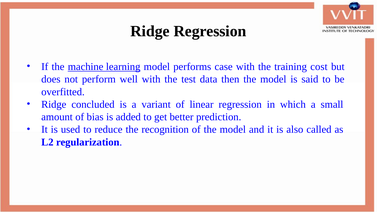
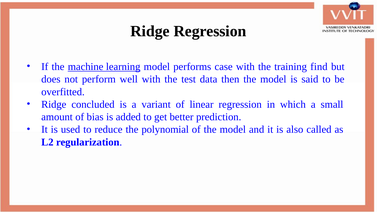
cost: cost -> find
recognition: recognition -> polynomial
